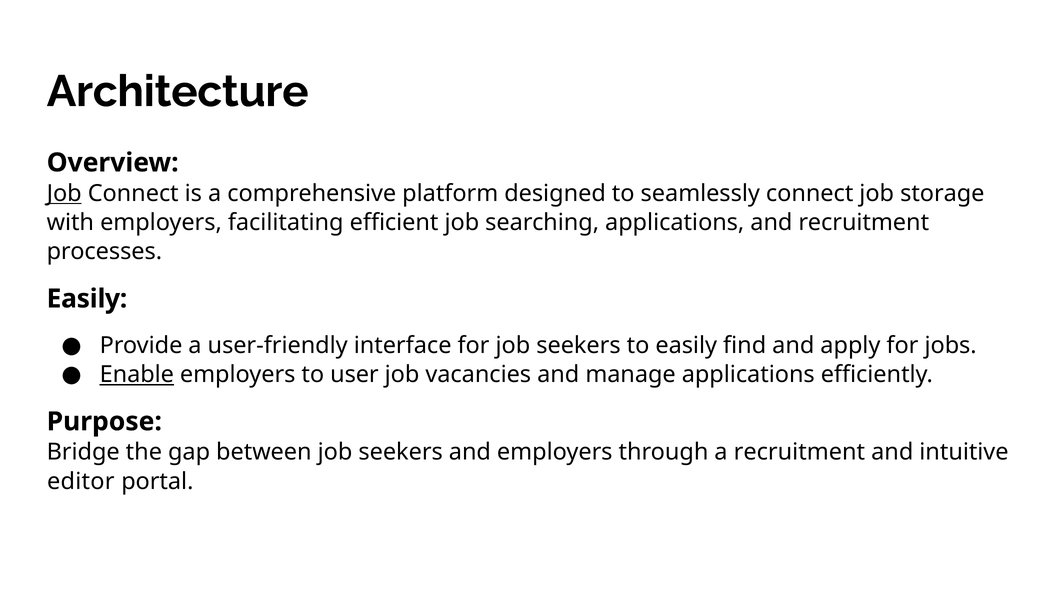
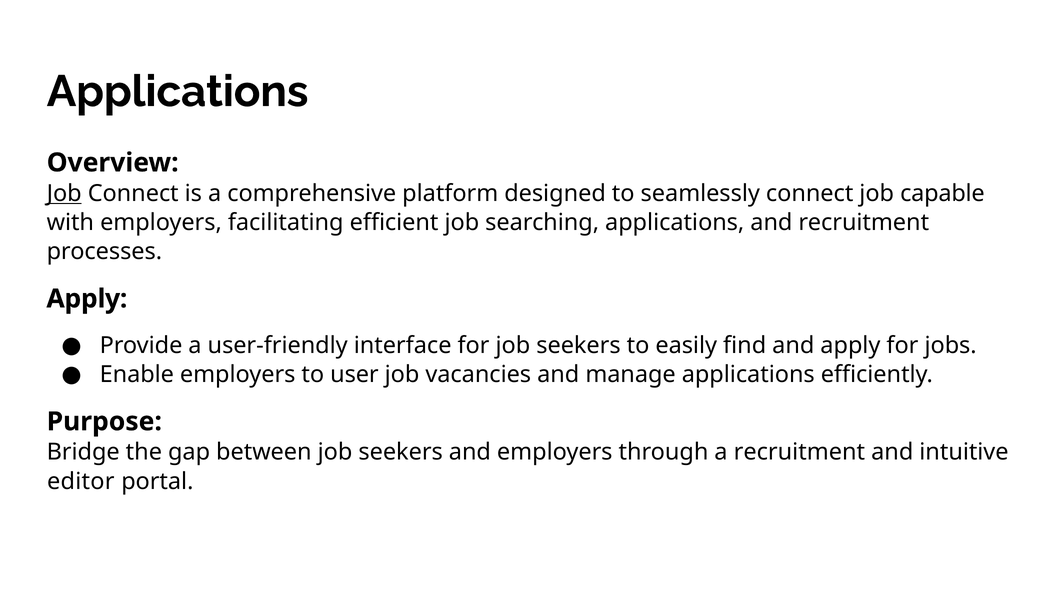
Architecture at (178, 92): Architecture -> Applications
storage: storage -> capable
Easily at (87, 299): Easily -> Apply
Enable underline: present -> none
